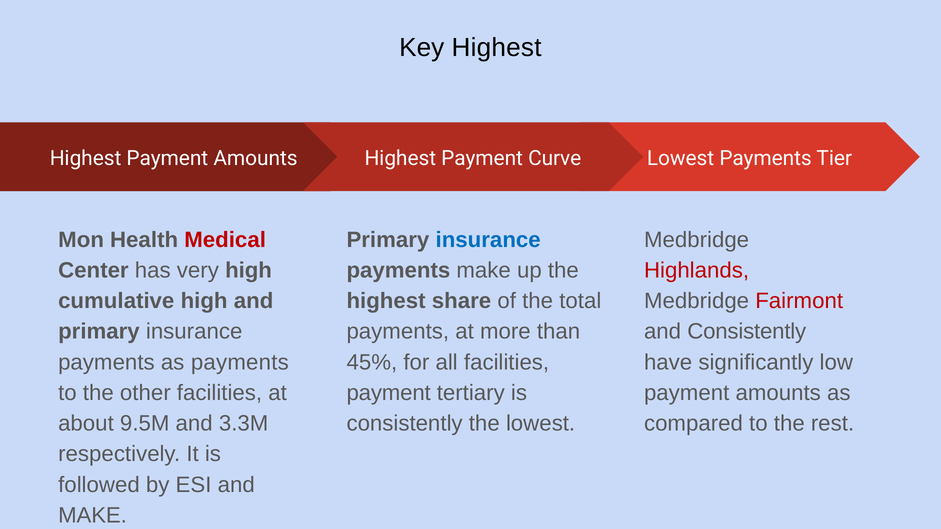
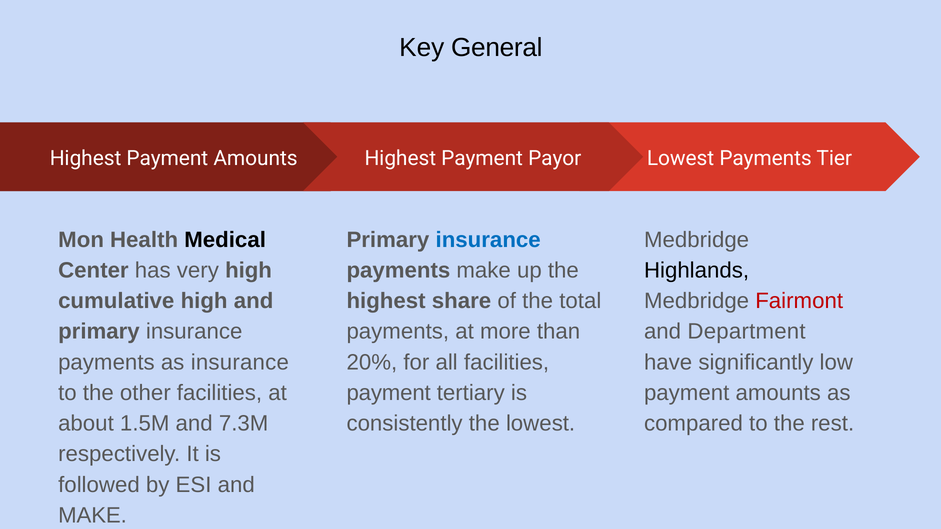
Key Highest: Highest -> General
Curve: Curve -> Payor
Medical colour: red -> black
Highlands colour: red -> black
and Consistently: Consistently -> Department
as payments: payments -> insurance
45%: 45% -> 20%
9.5M: 9.5M -> 1.5M
3.3M: 3.3M -> 7.3M
